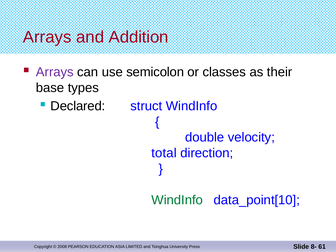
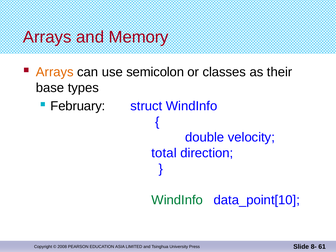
Addition: Addition -> Memory
Arrays at (55, 72) colour: purple -> orange
Declared: Declared -> February
